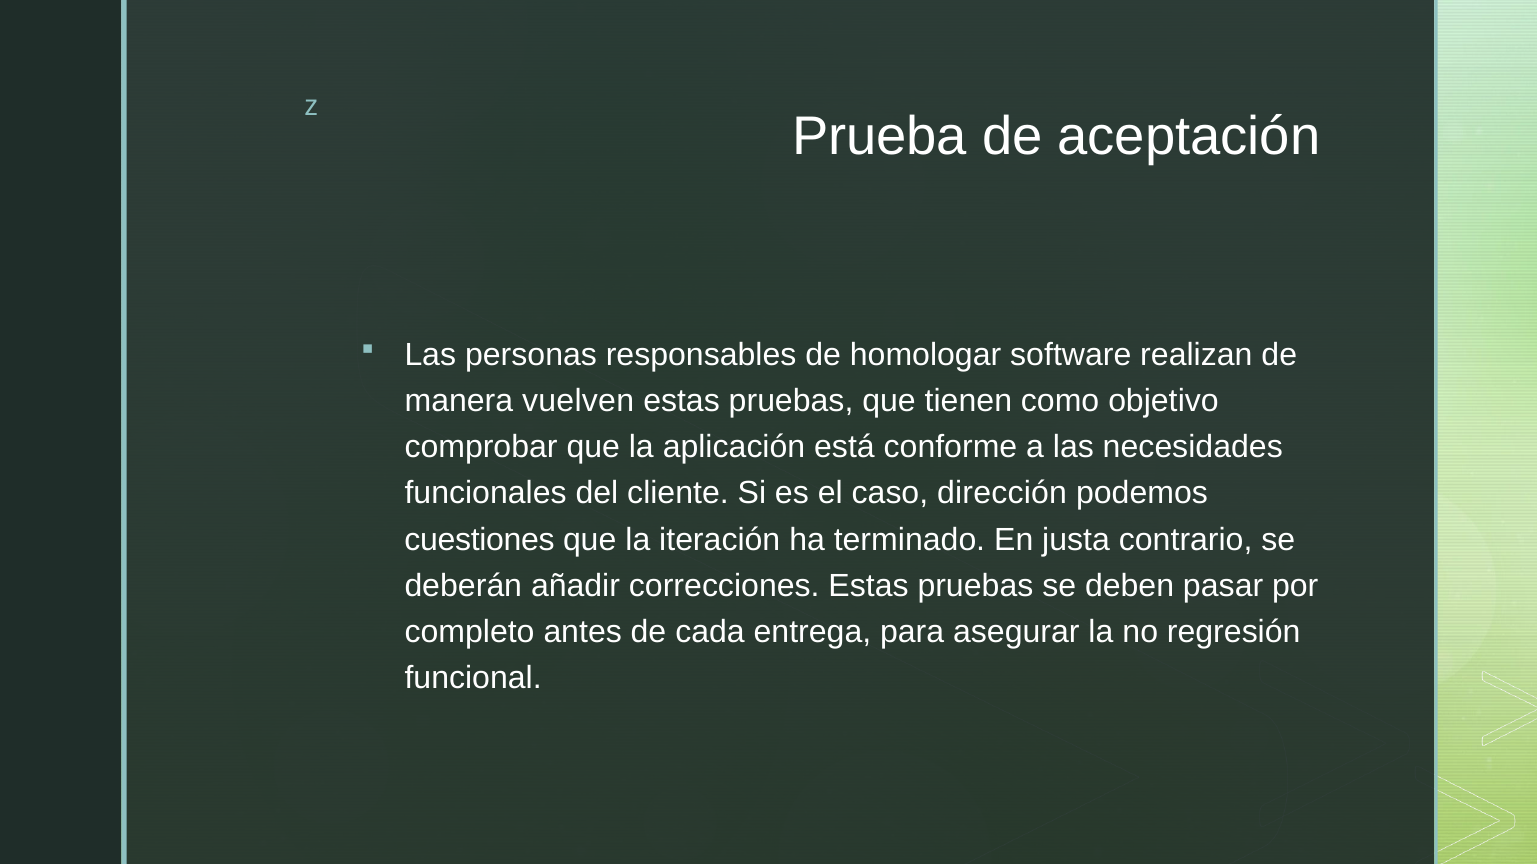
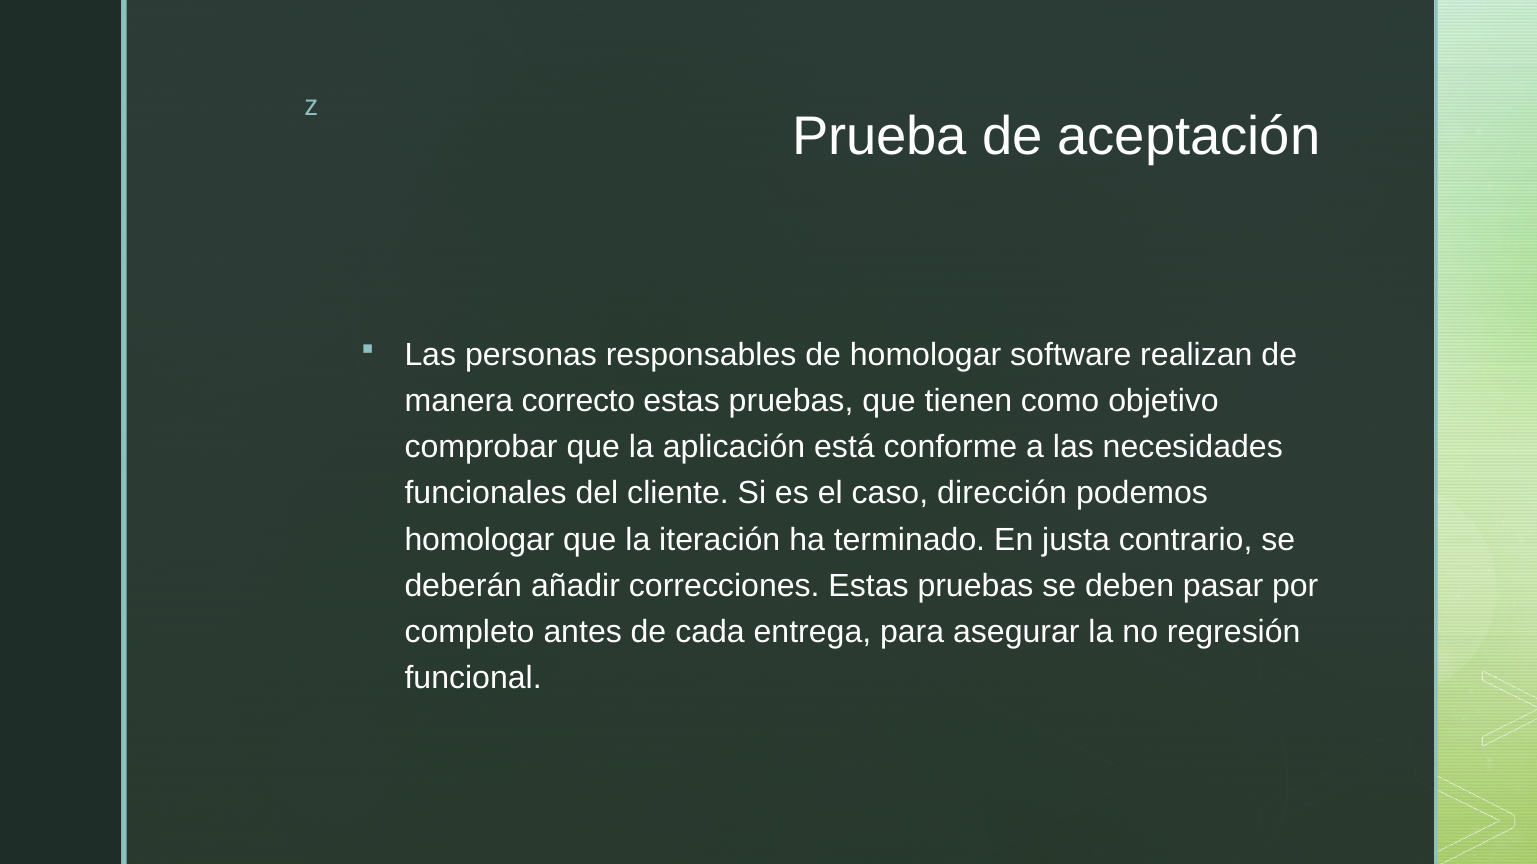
vuelven: vuelven -> correcto
cuestiones at (480, 540): cuestiones -> homologar
